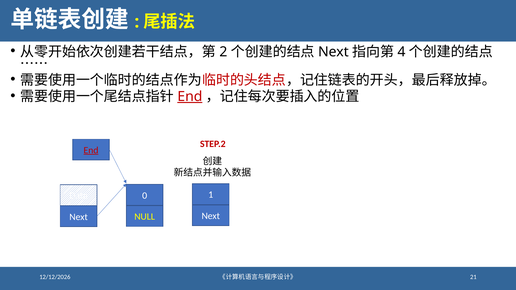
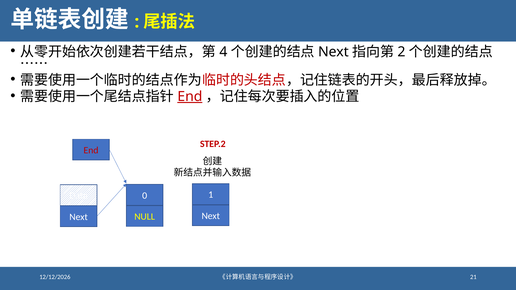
2: 2 -> 4
4: 4 -> 2
End at (91, 150) underline: present -> none
